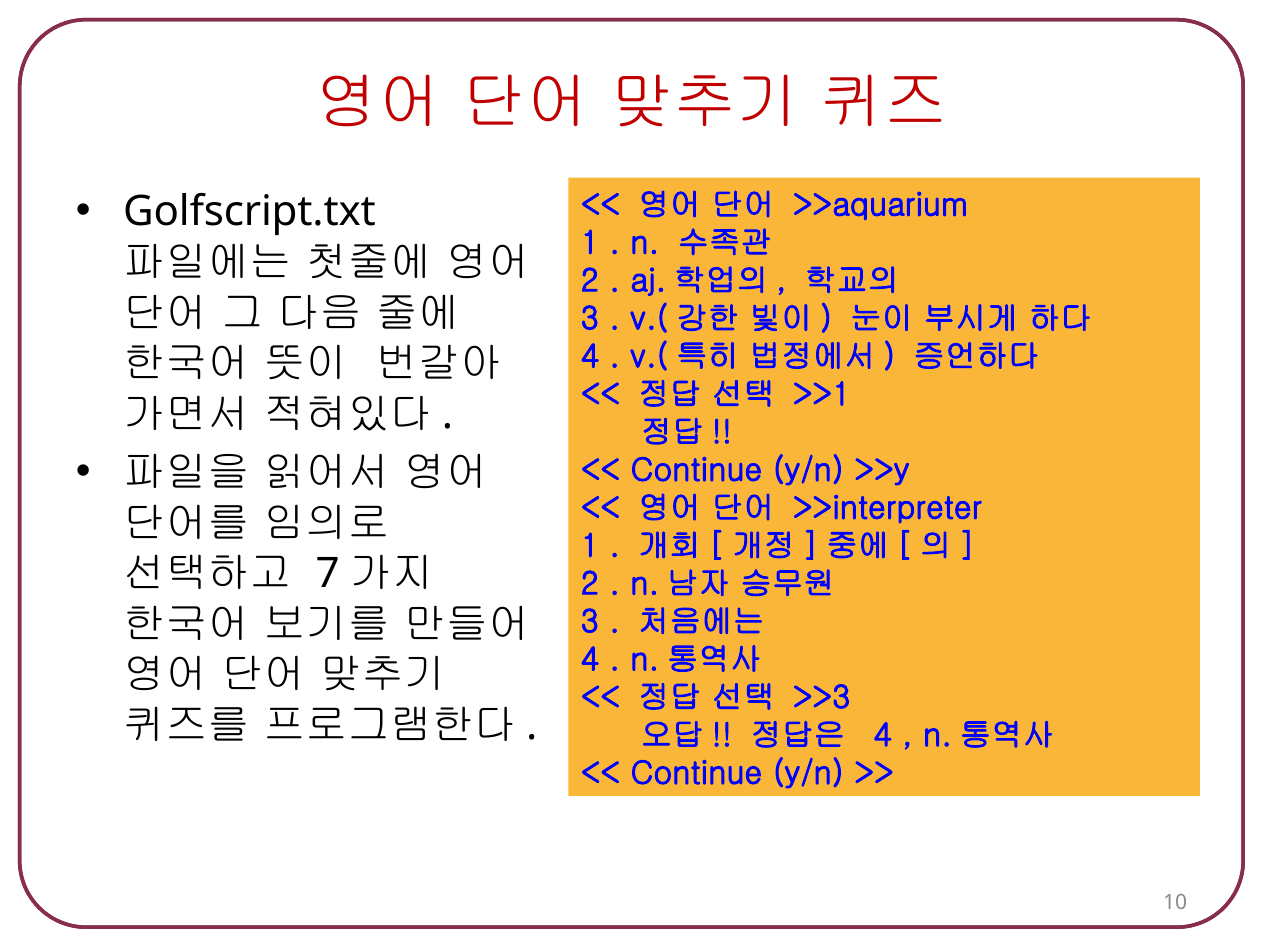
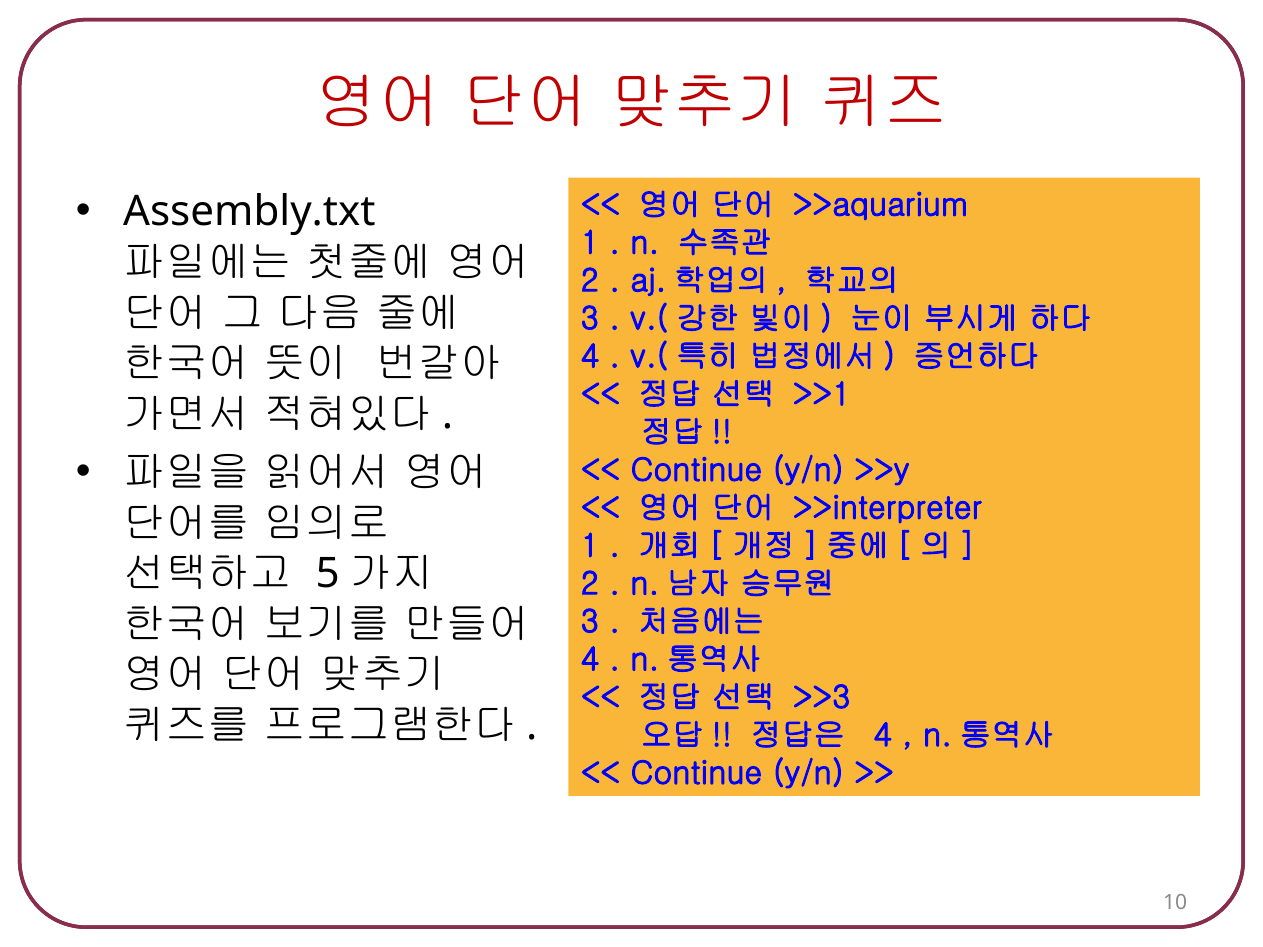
Golfscript.txt: Golfscript.txt -> Assembly.txt
7: 7 -> 5
